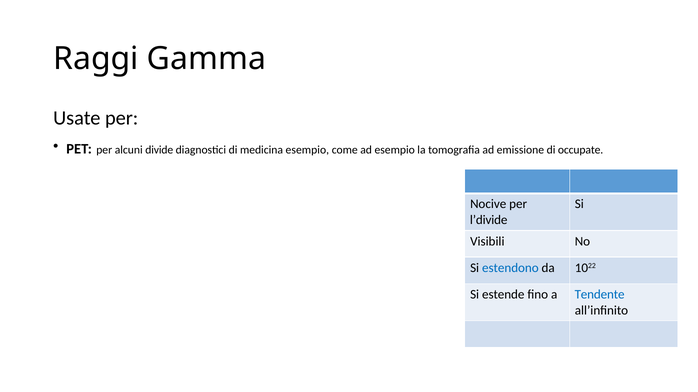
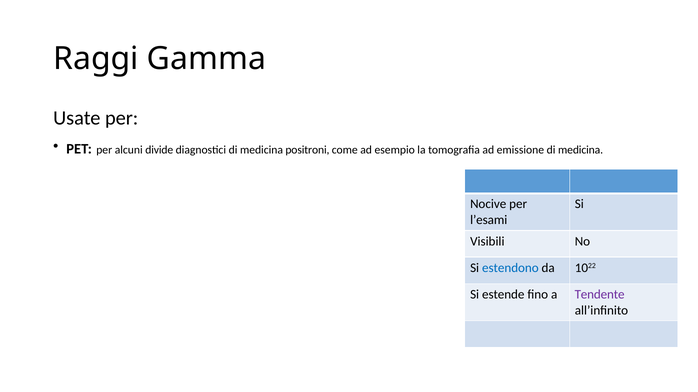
medicina esempio: esempio -> positroni
emissione di occupate: occupate -> medicina
l’divide: l’divide -> l’esami
Tendente colour: blue -> purple
